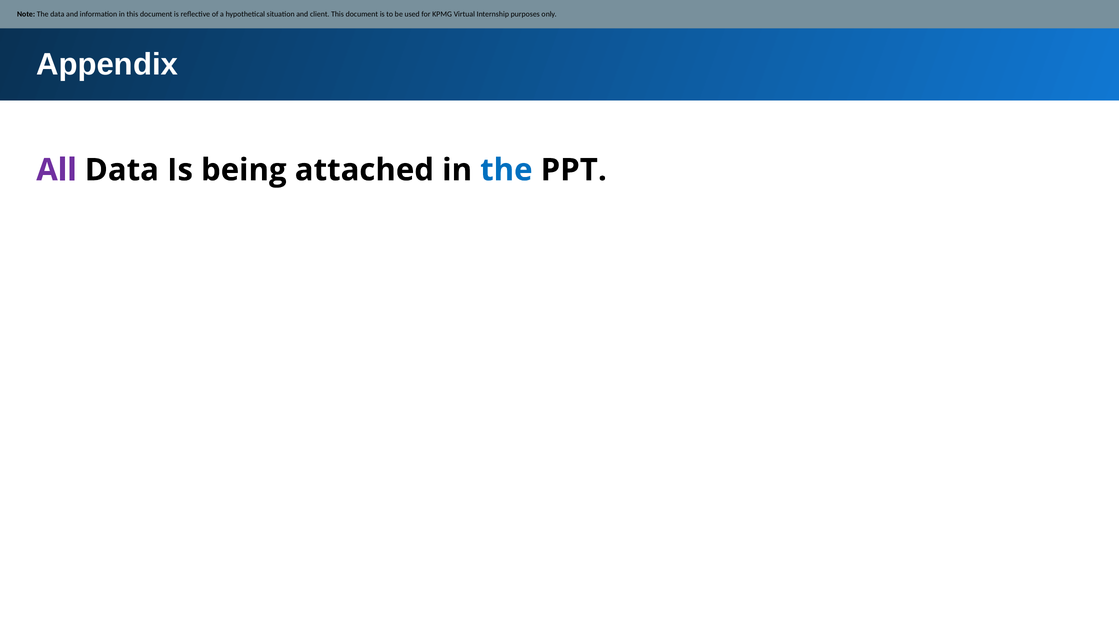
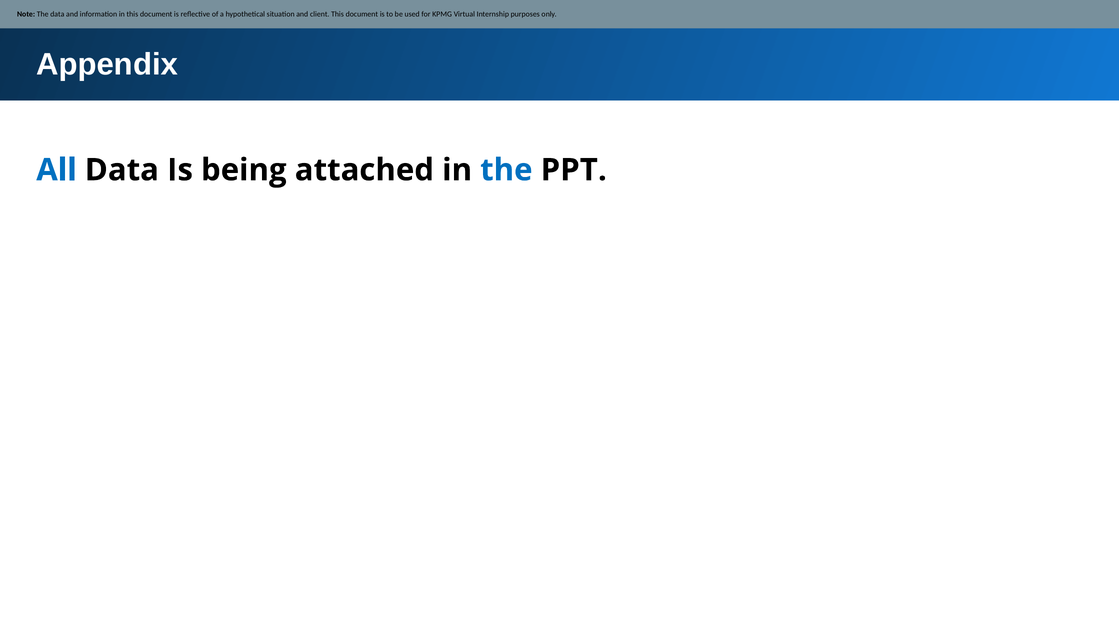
All colour: purple -> blue
